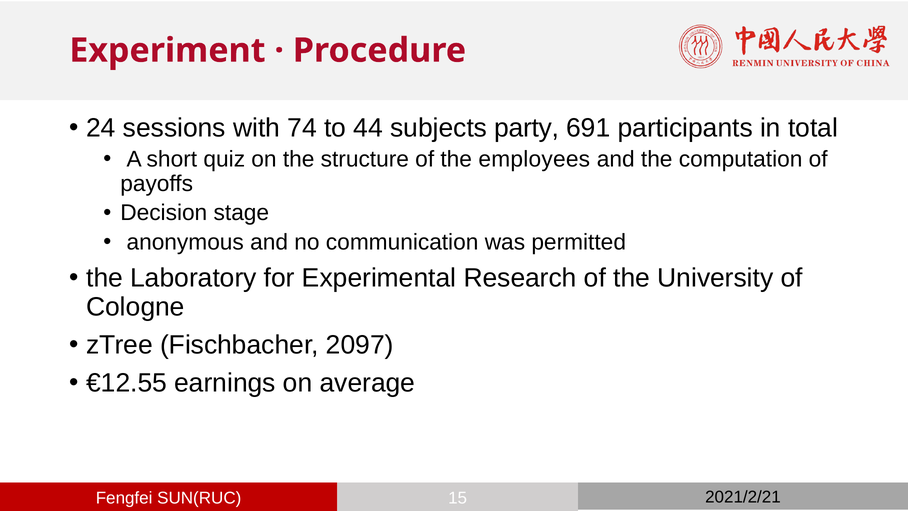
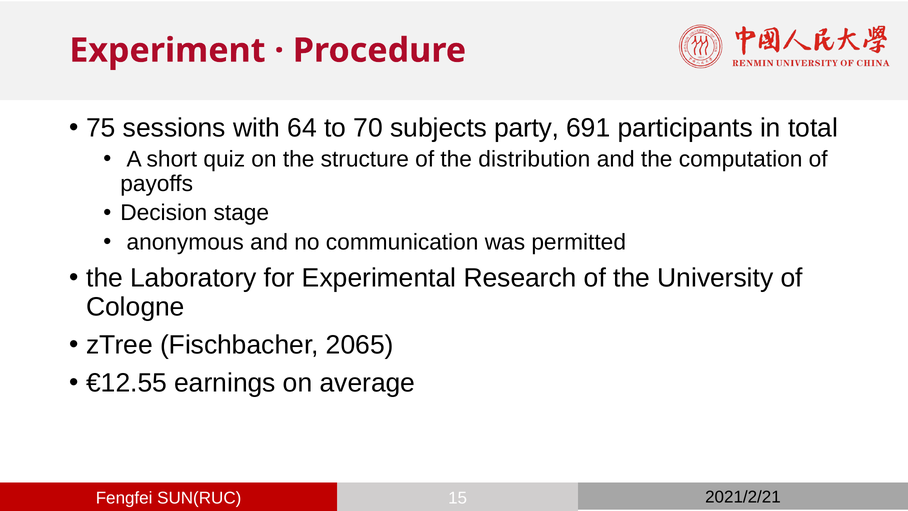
24: 24 -> 75
74: 74 -> 64
44: 44 -> 70
employees: employees -> distribution
2097: 2097 -> 2065
